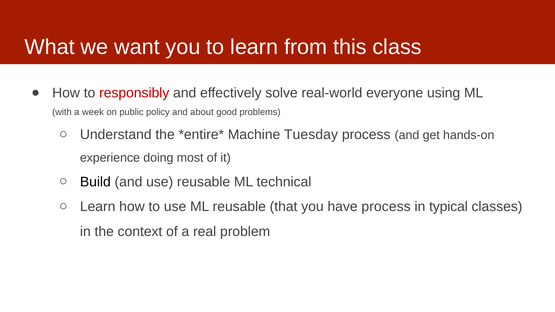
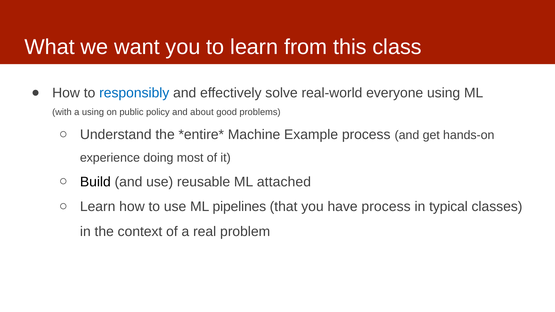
responsibly colour: red -> blue
a week: week -> using
Tuesday: Tuesday -> Example
technical: technical -> attached
ML reusable: reusable -> pipelines
